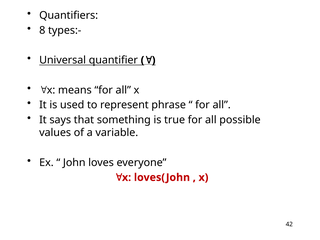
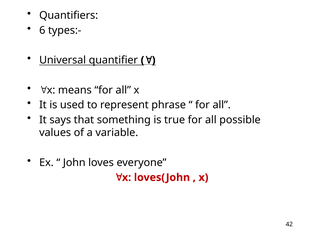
8: 8 -> 6
